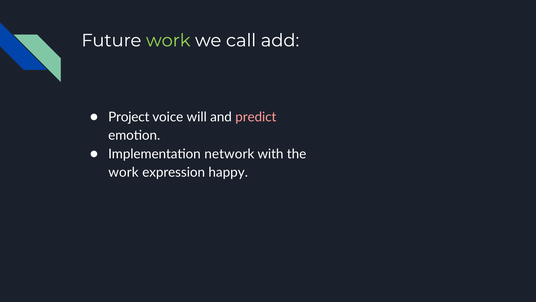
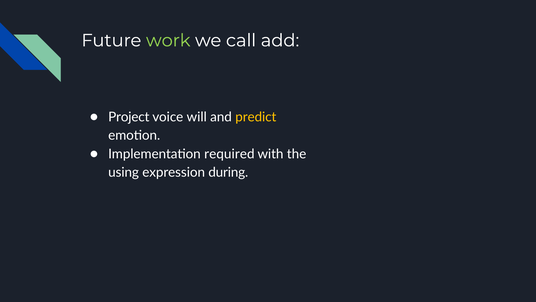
predict colour: pink -> yellow
network: network -> required
work at (123, 172): work -> using
happy: happy -> during
